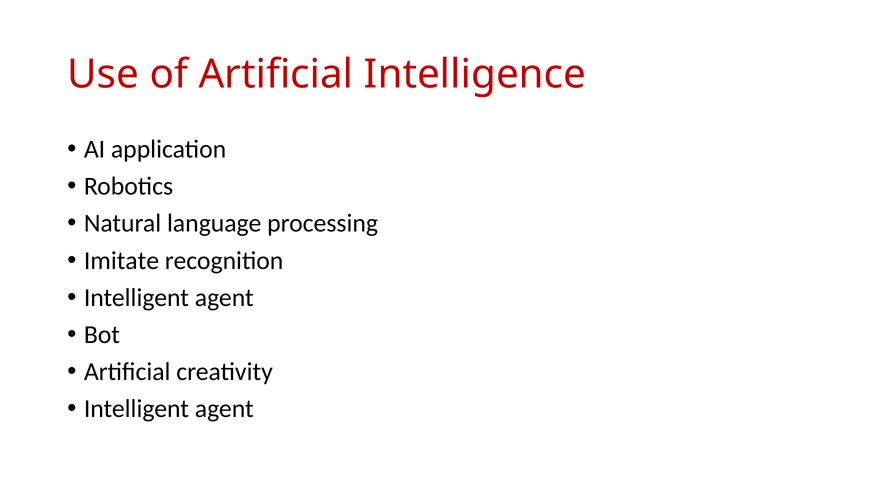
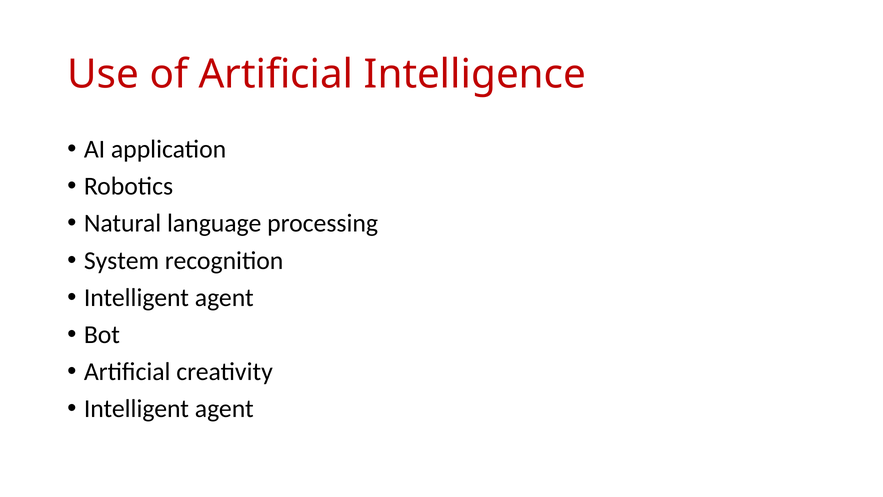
Imitate: Imitate -> System
